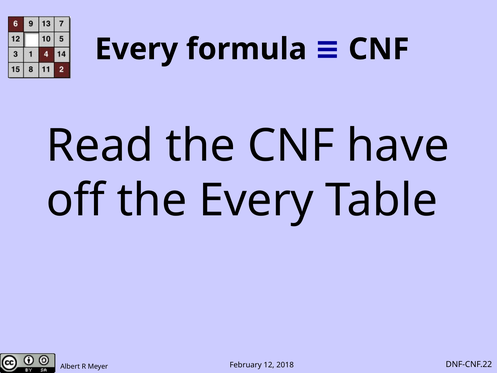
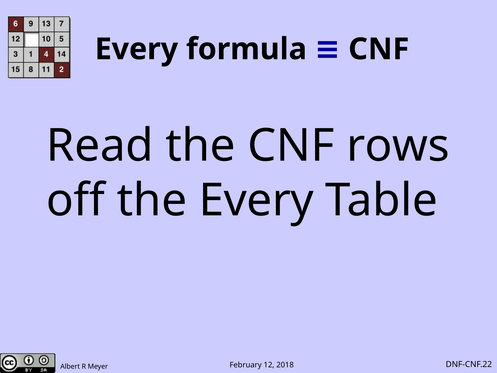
have: have -> rows
